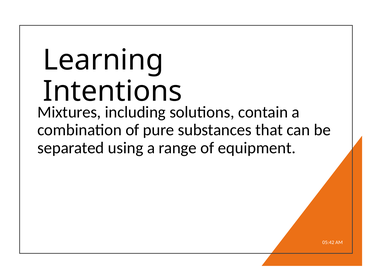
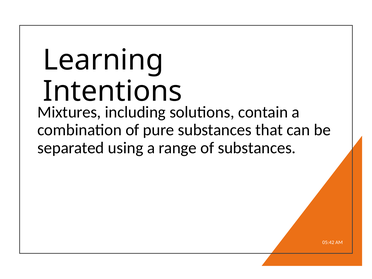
of equipment: equipment -> substances
